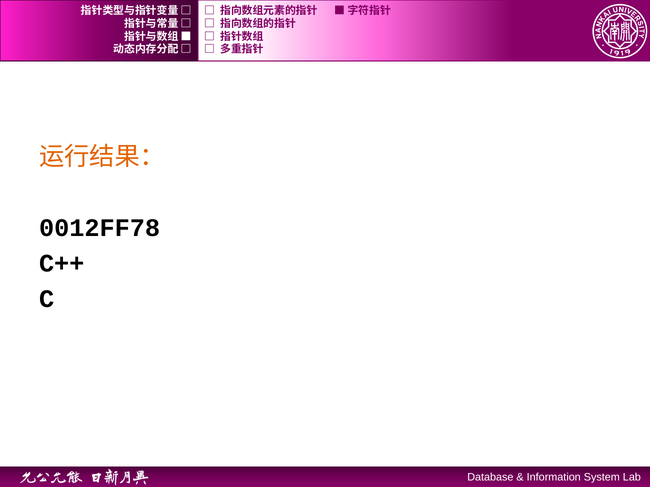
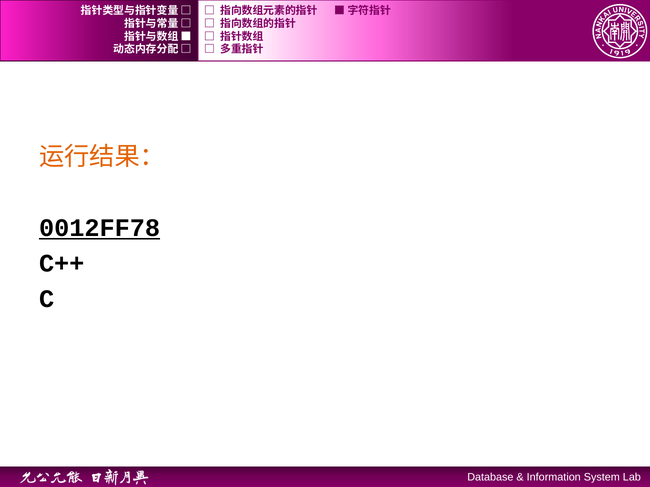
0012FF78 underline: none -> present
